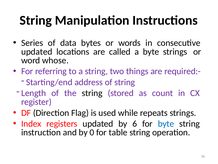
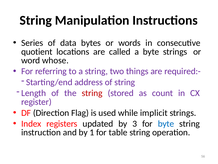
updated at (37, 52): updated -> quotient
string at (92, 93) colour: black -> red
repeats: repeats -> implicit
6: 6 -> 3
0: 0 -> 1
